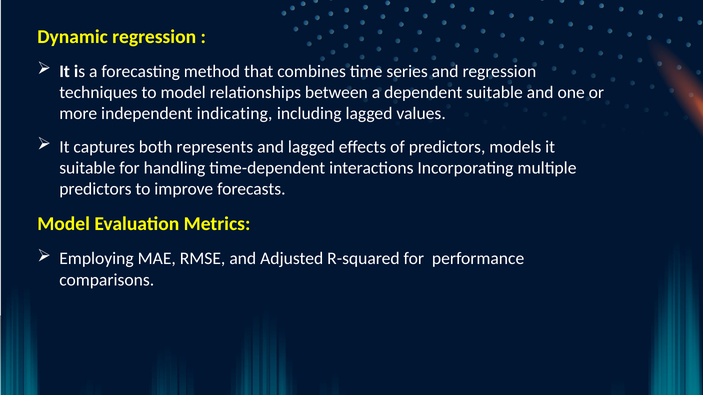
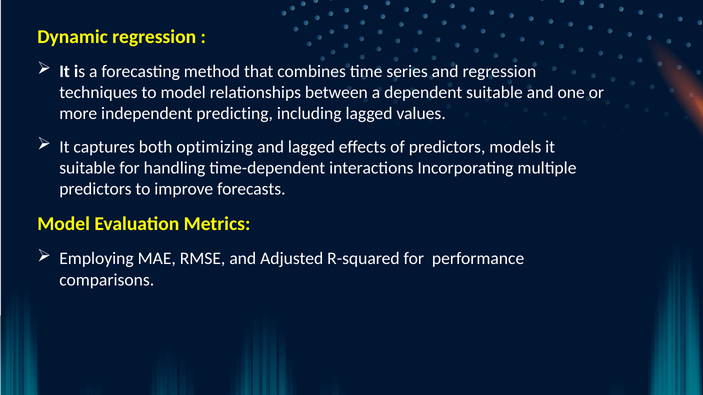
indicating: indicating -> predicting
represents: represents -> optimizing
